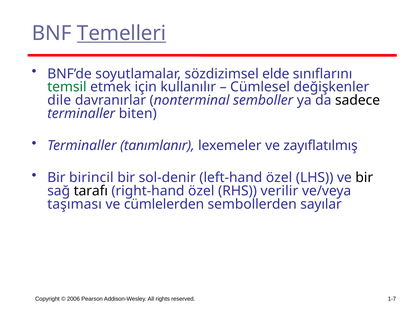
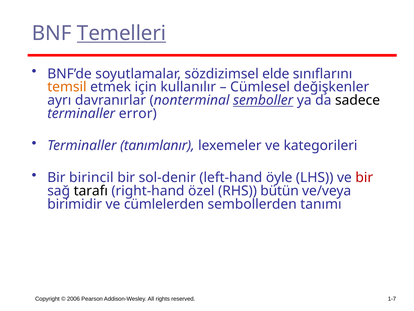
temsil colour: green -> orange
dile: dile -> ayrı
semboller underline: none -> present
biten: biten -> error
zayıflatılmış: zayıflatılmış -> kategorileri
left-hand özel: özel -> öyle
bir at (364, 177) colour: black -> red
verilir: verilir -> bütün
taşıması: taşıması -> birimidir
sayılar: sayılar -> tanımı
